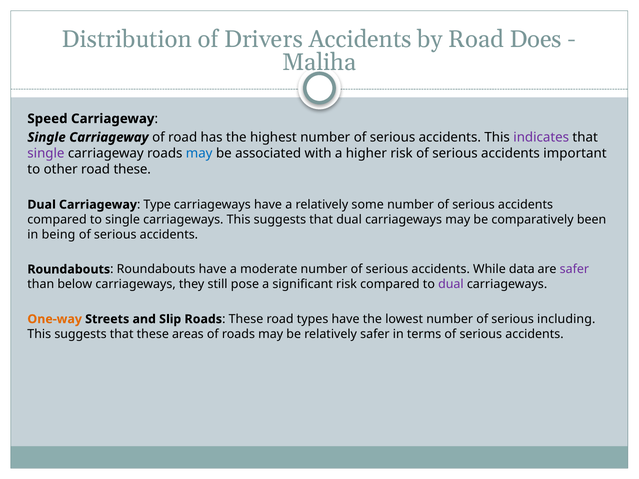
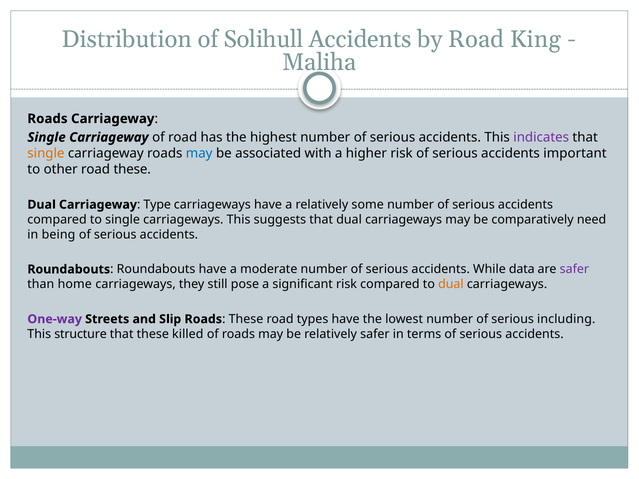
Drivers: Drivers -> Solihull
Does: Does -> King
Speed at (47, 119): Speed -> Roads
single at (46, 153) colour: purple -> orange
been: been -> need
below: below -> home
dual at (451, 284) colour: purple -> orange
One-way colour: orange -> purple
suggests at (80, 334): suggests -> structure
areas: areas -> killed
